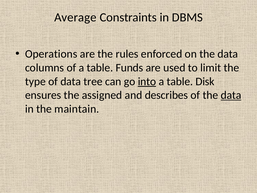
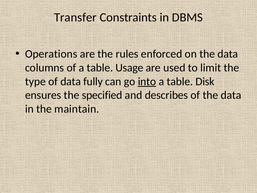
Average: Average -> Transfer
Funds: Funds -> Usage
tree: tree -> fully
assigned: assigned -> specified
data at (231, 95) underline: present -> none
